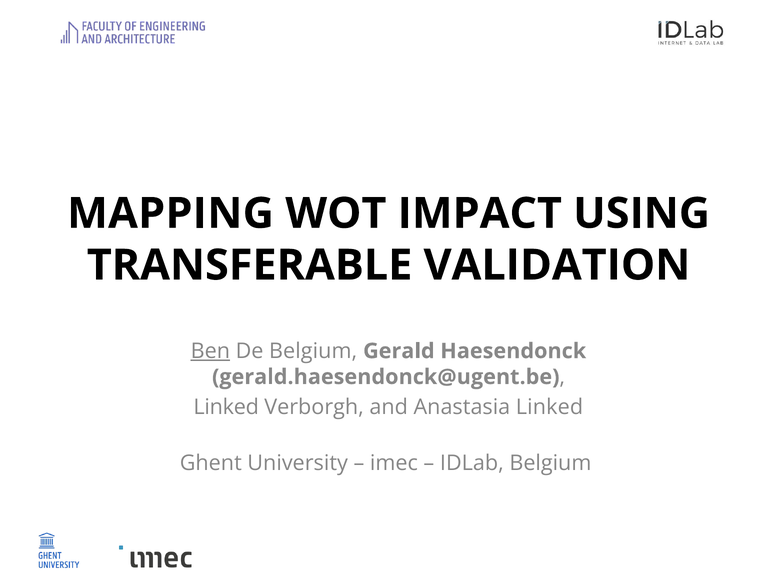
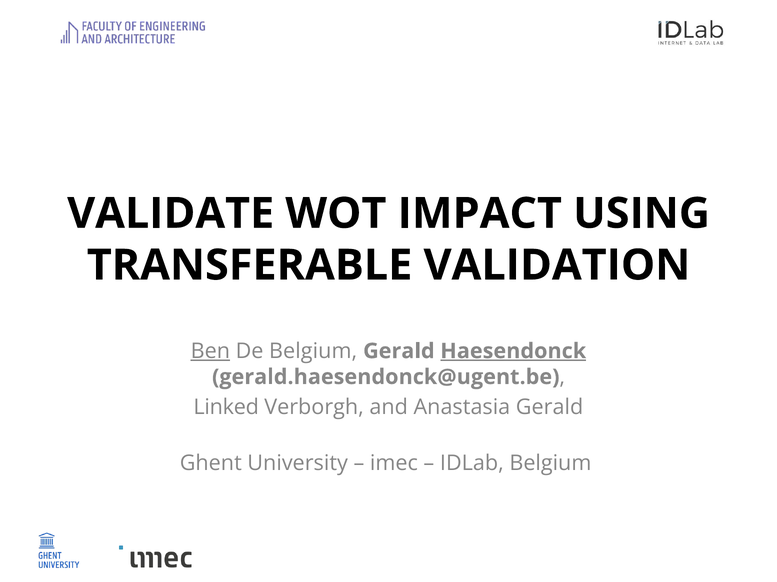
MAPPING: MAPPING -> VALIDATE
Haesendonck underline: none -> present
Anastasia Linked: Linked -> Gerald
